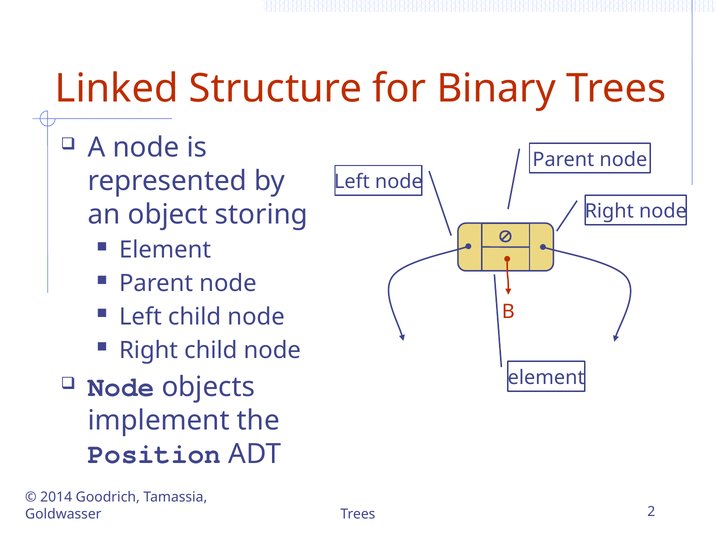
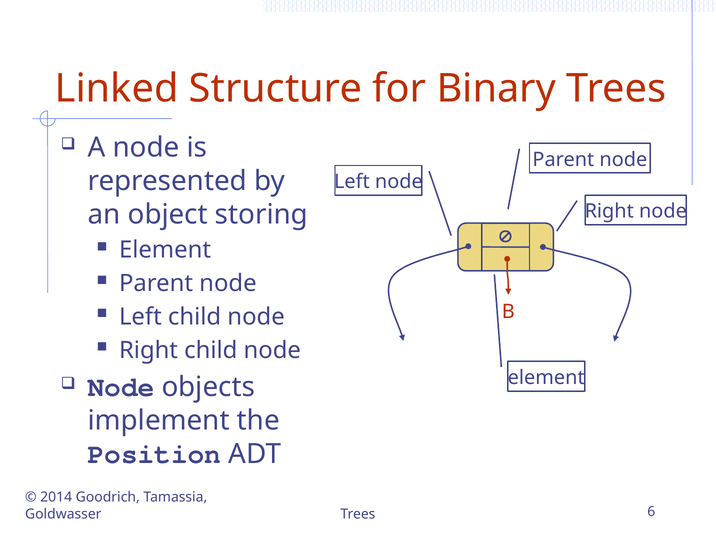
2: 2 -> 6
